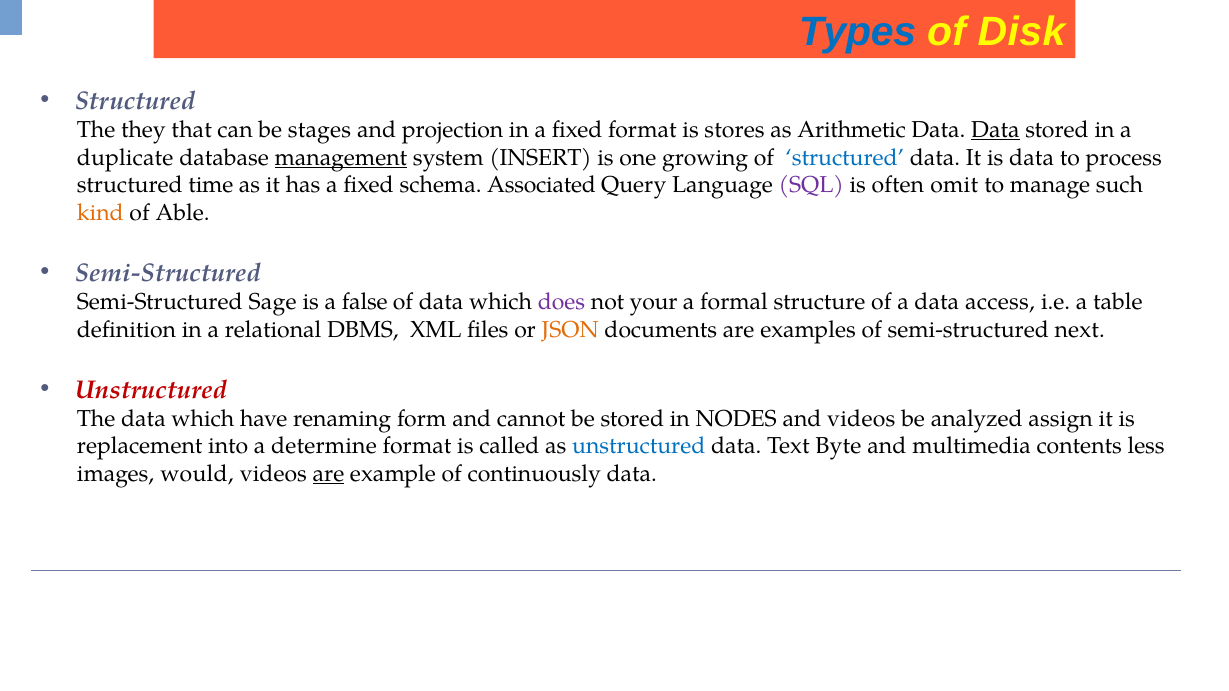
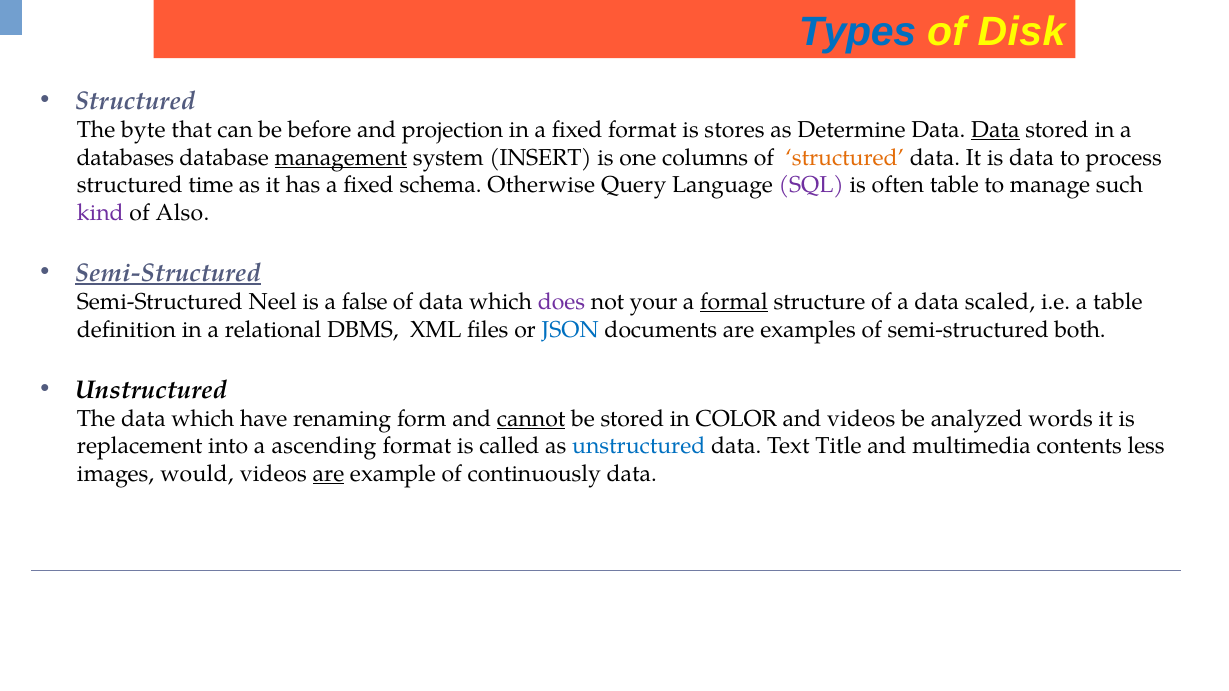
they: they -> byte
stages: stages -> before
Arithmetic: Arithmetic -> Determine
duplicate: duplicate -> databases
growing: growing -> columns
structured at (845, 158) colour: blue -> orange
Associated: Associated -> Otherwise
often omit: omit -> table
kind colour: orange -> purple
Able: Able -> Also
Semi-Structured at (168, 273) underline: none -> present
Sage: Sage -> Neel
formal underline: none -> present
access: access -> scaled
JSON colour: orange -> blue
next: next -> both
Unstructured at (151, 390) colour: red -> black
cannot underline: none -> present
NODES: NODES -> COLOR
assign: assign -> words
determine: determine -> ascending
Byte: Byte -> Title
